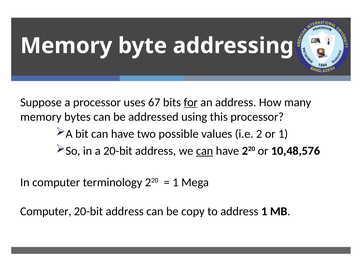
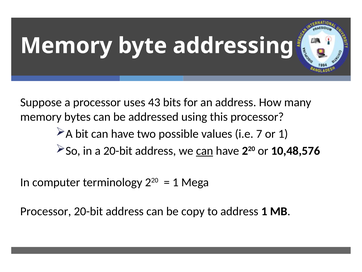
67: 67 -> 43
for underline: present -> none
2: 2 -> 7
Computer at (46, 211): Computer -> Processor
